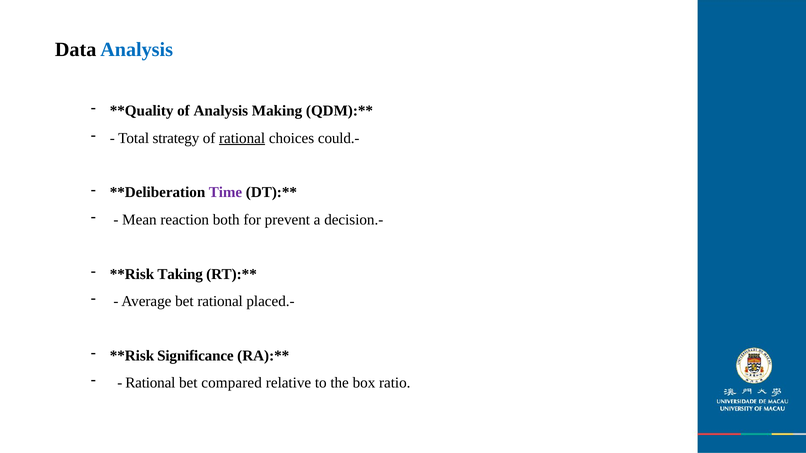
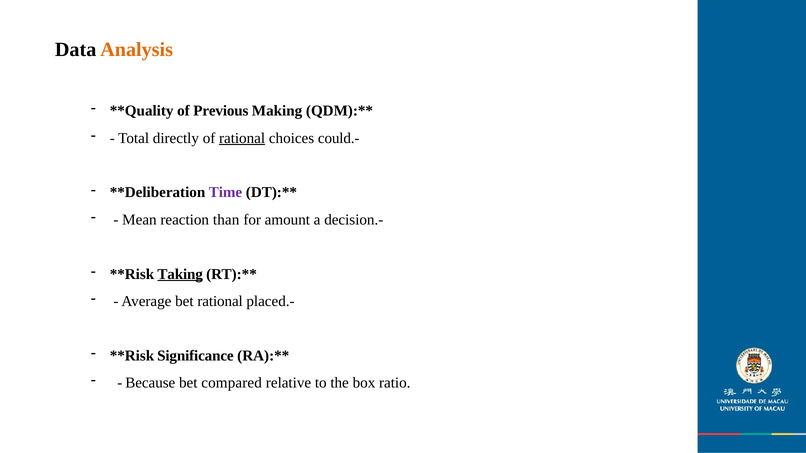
Analysis at (137, 50) colour: blue -> orange
of Analysis: Analysis -> Previous
strategy: strategy -> directly
both: both -> than
prevent: prevent -> amount
Taking underline: none -> present
Rational at (150, 383): Rational -> Because
